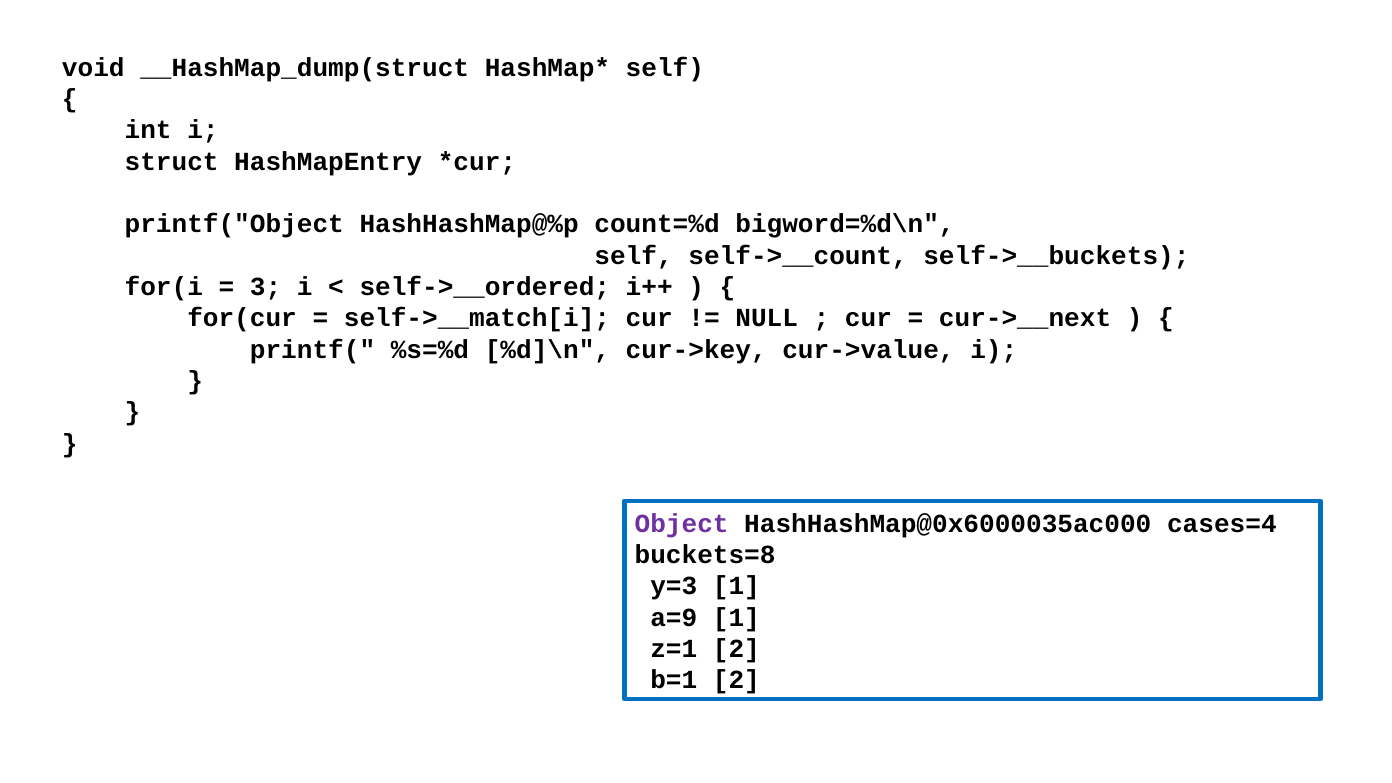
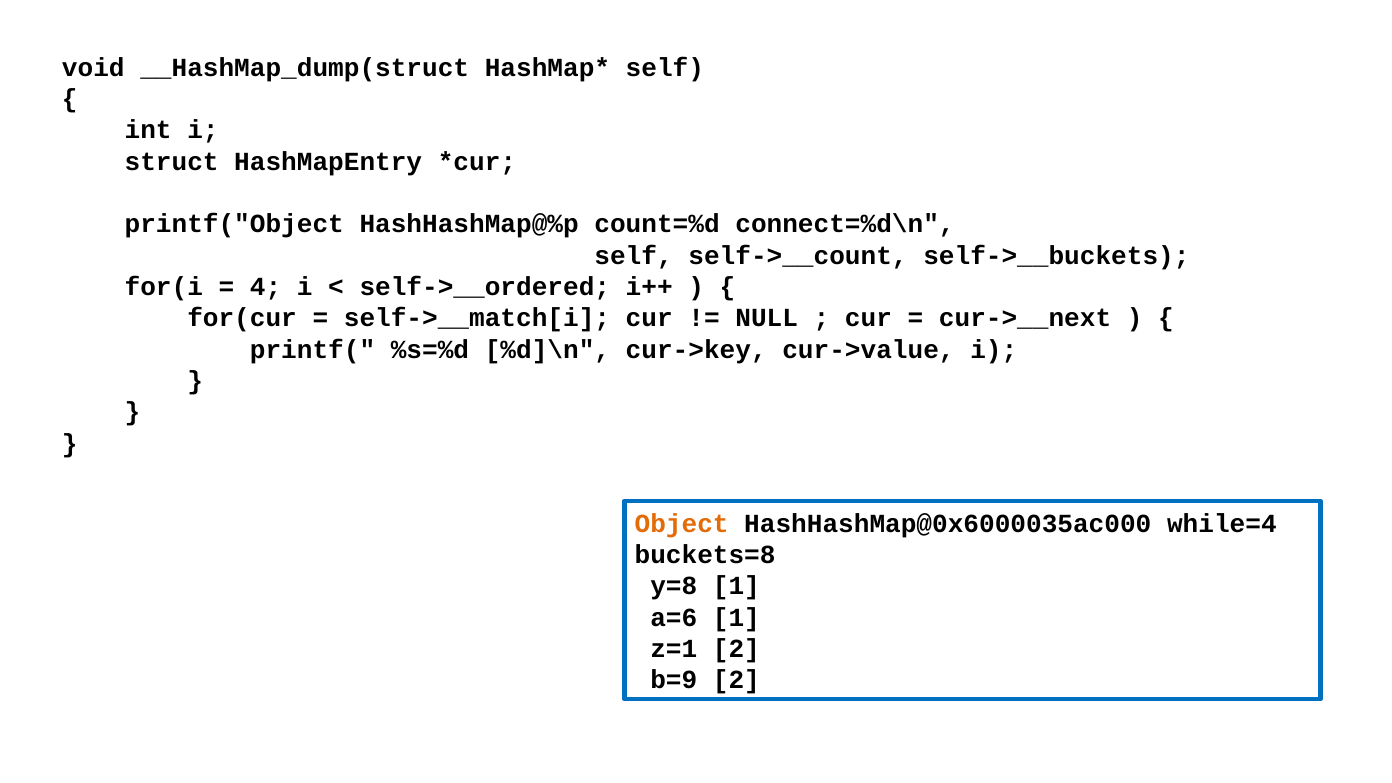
bigword=%d\n: bigword=%d\n -> connect=%d\n
3: 3 -> 4
Object colour: purple -> orange
cases=4: cases=4 -> while=4
y=3: y=3 -> y=8
a=9: a=9 -> a=6
b=1: b=1 -> b=9
